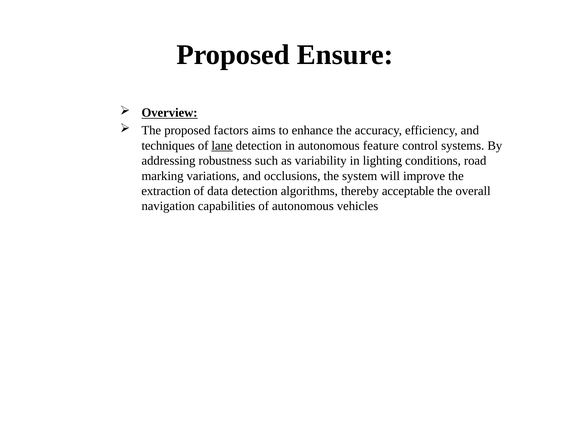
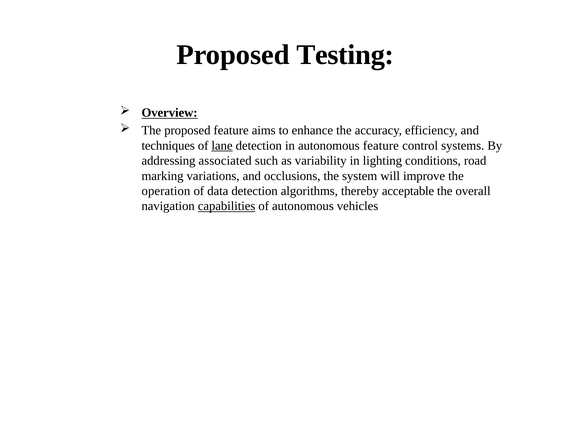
Ensure: Ensure -> Testing
proposed factors: factors -> feature
robustness: robustness -> associated
extraction: extraction -> operation
capabilities underline: none -> present
